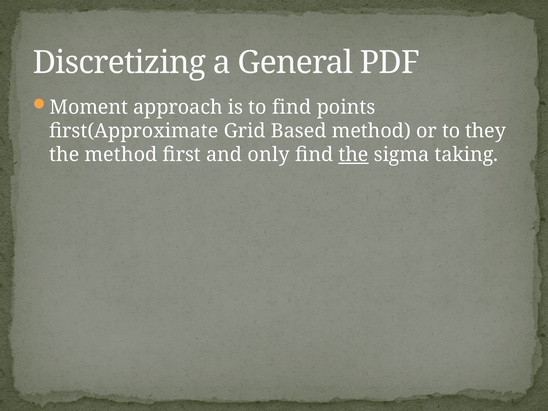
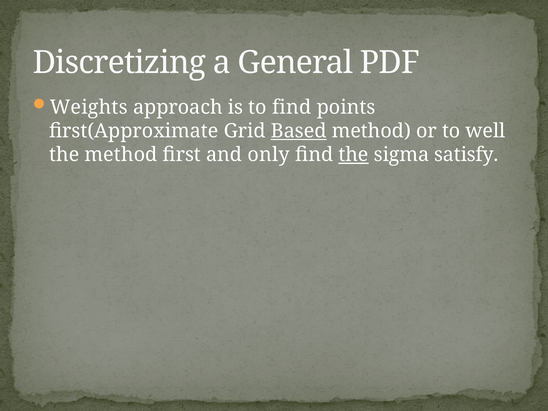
Moment: Moment -> Weights
Based underline: none -> present
they: they -> well
taking: taking -> satisfy
